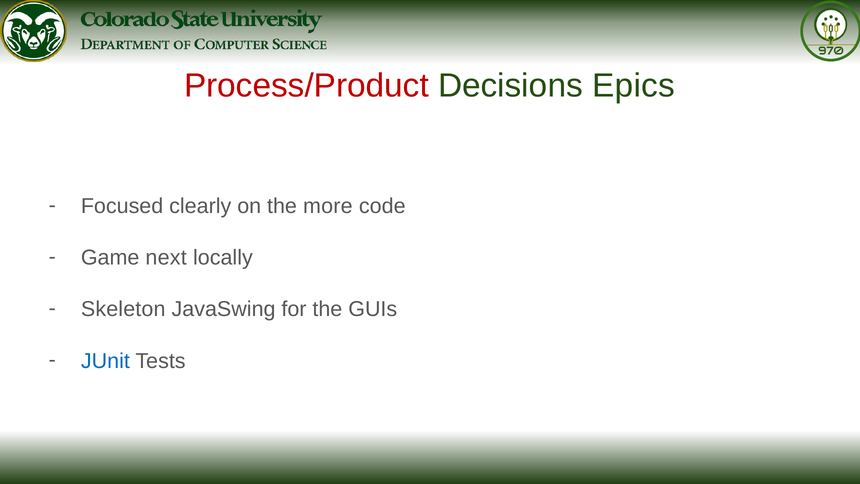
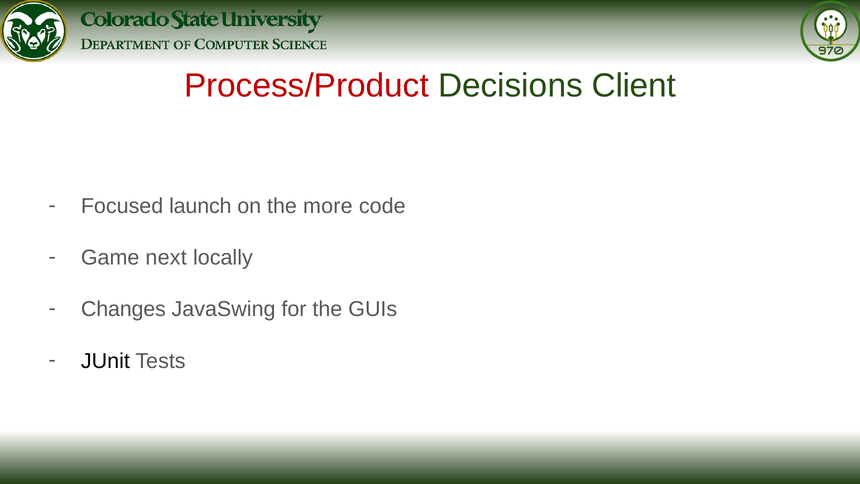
Epics: Epics -> Client
clearly: clearly -> launch
Skeleton: Skeleton -> Changes
JUnit colour: blue -> black
